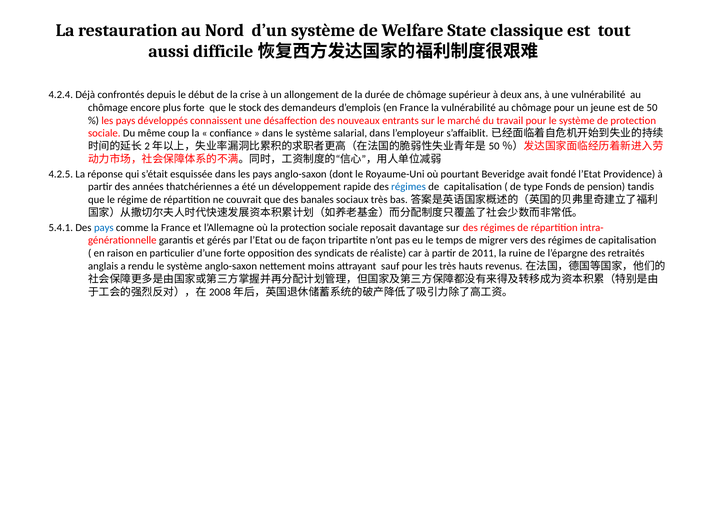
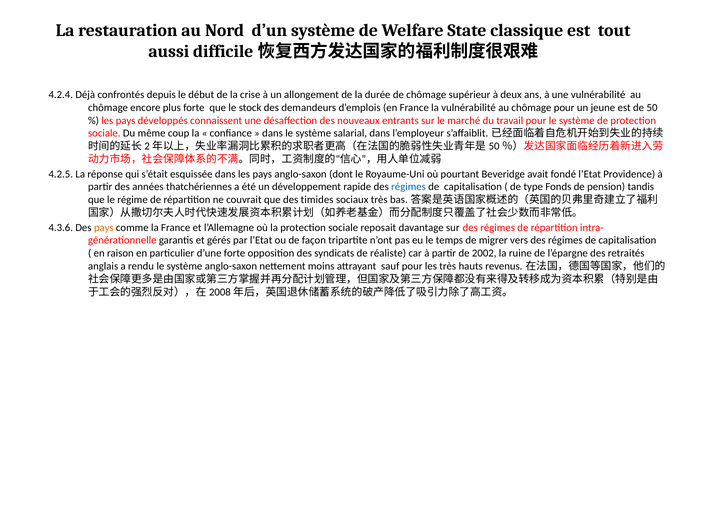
banales: banales -> timides
5.4.1: 5.4.1 -> 4.3.6
pays at (104, 227) colour: blue -> orange
2011: 2011 -> 2002
